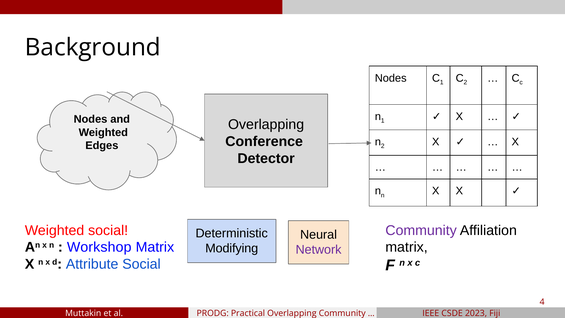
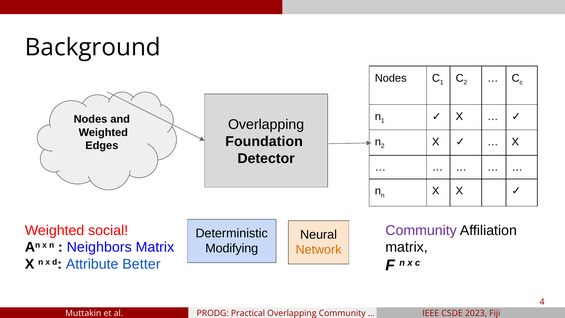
Conference: Conference -> Foundation
Workshop: Workshop -> Neighbors
Network colour: purple -> orange
Attribute Social: Social -> Better
